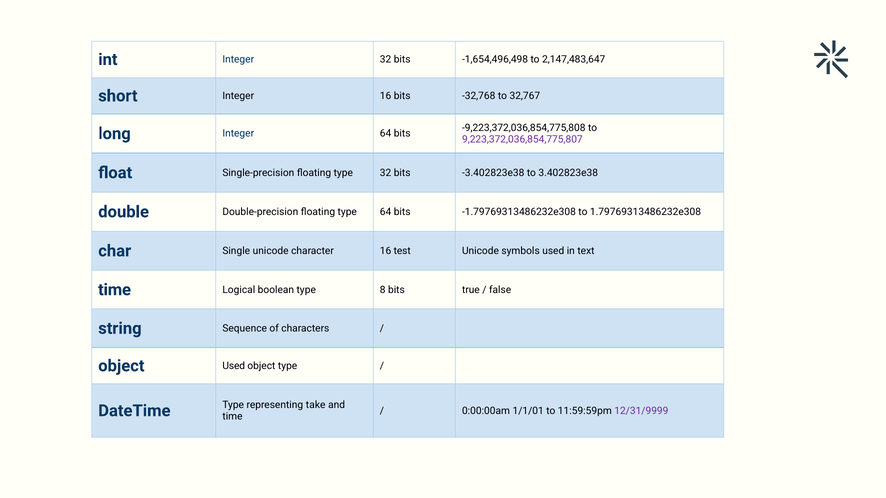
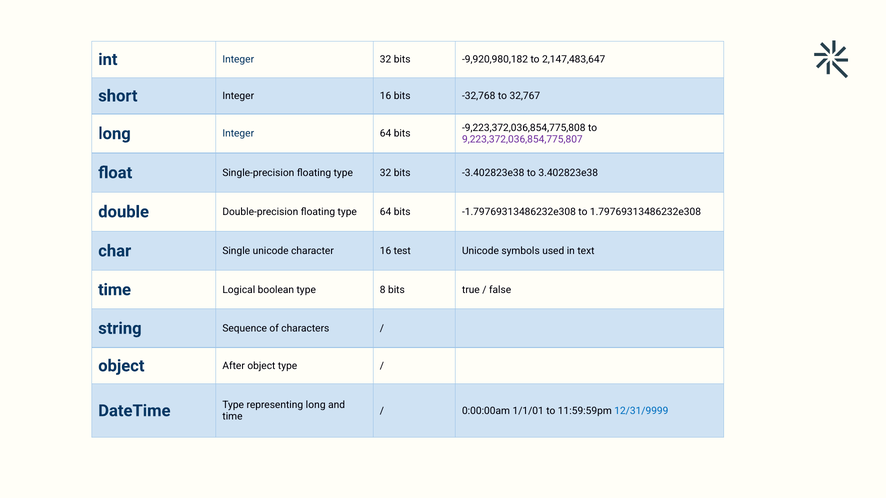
-1,654,496,498: -1,654,496,498 -> -9,920,980,182
object Used: Used -> After
representing take: take -> long
12/31/9999 colour: purple -> blue
